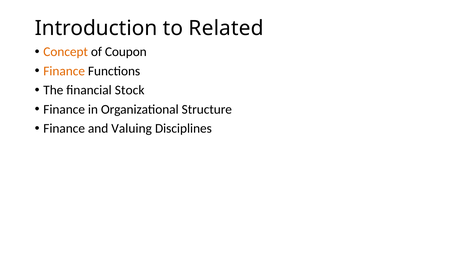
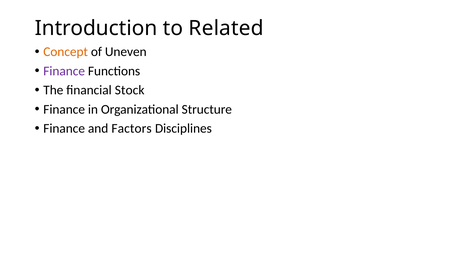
Coupon: Coupon -> Uneven
Finance at (64, 71) colour: orange -> purple
Valuing: Valuing -> Factors
